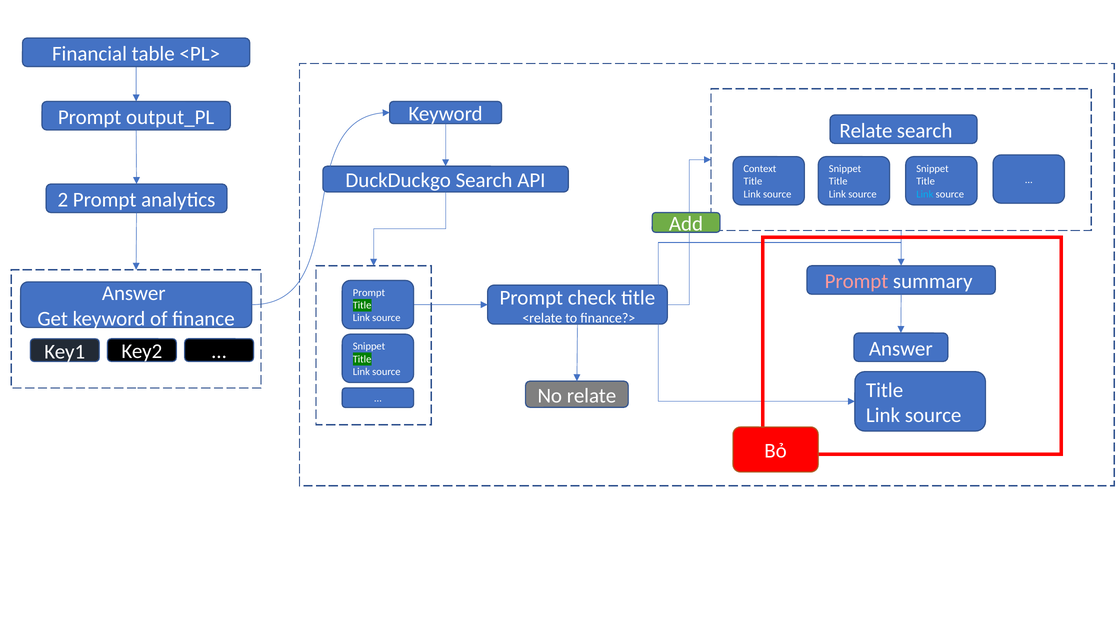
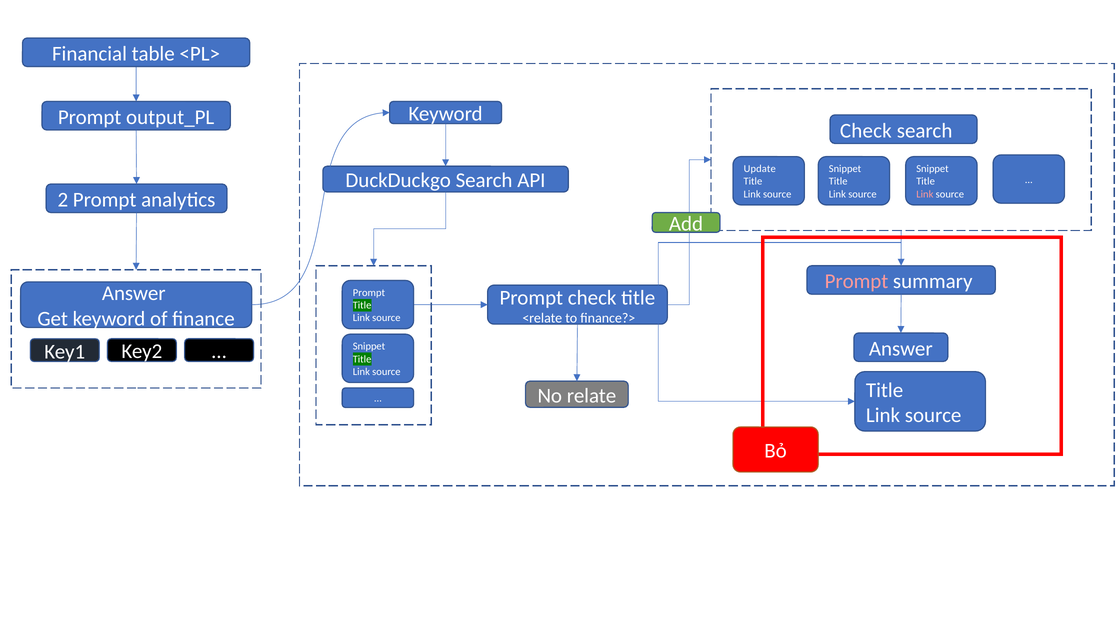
Relate at (866, 131): Relate -> Check
Context: Context -> Update
Link at (925, 194) colour: light blue -> pink
